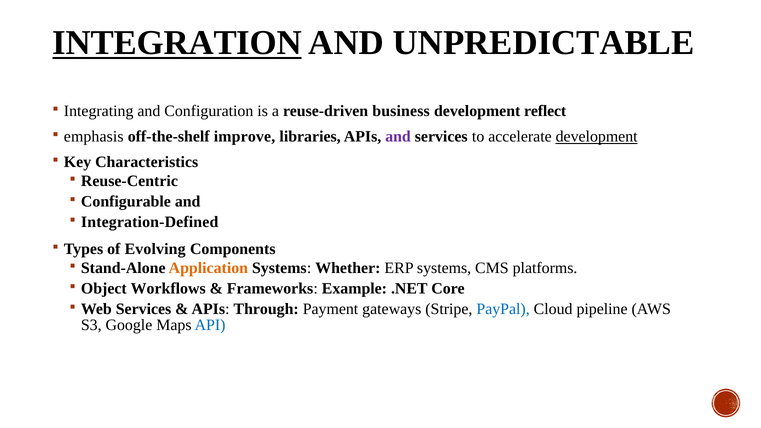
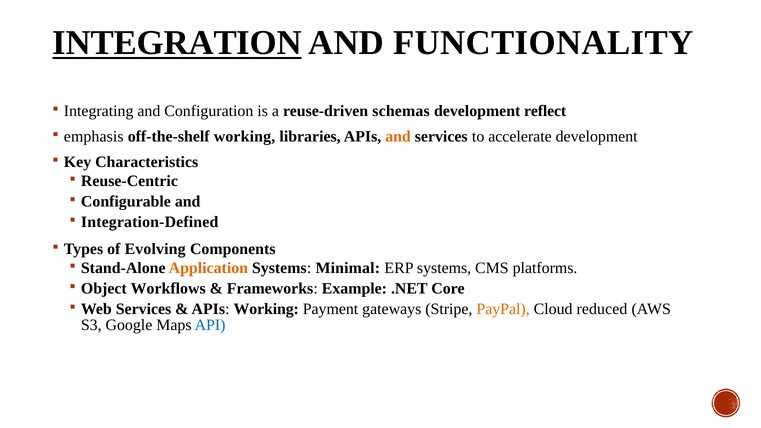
UNPREDICTABLE: UNPREDICTABLE -> FUNCTIONALITY
business: business -> schemas
off-the-shelf improve: improve -> working
and at (398, 136) colour: purple -> orange
development at (597, 136) underline: present -> none
Whether: Whether -> Minimal
APIs Through: Through -> Working
PayPal colour: blue -> orange
pipeline: pipeline -> reduced
